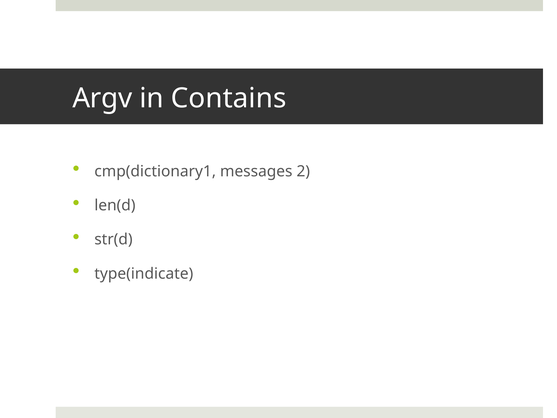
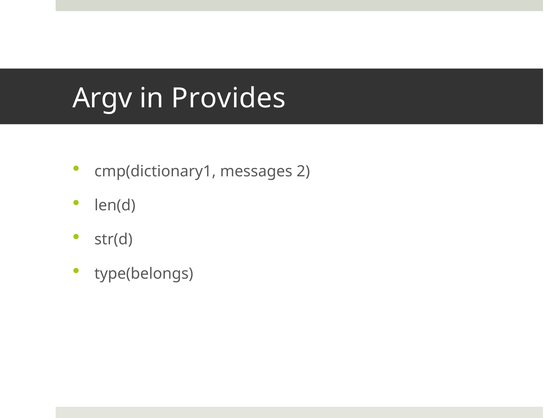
Contains: Contains -> Provides
type(indicate: type(indicate -> type(belongs
